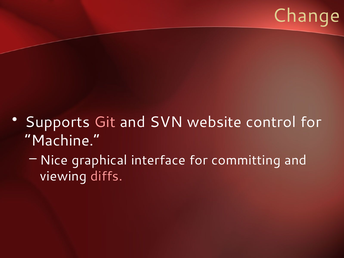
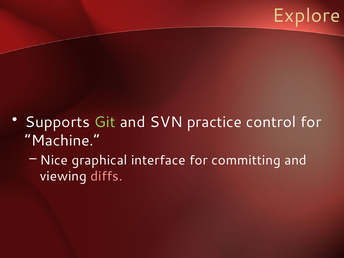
Change: Change -> Explore
Git colour: pink -> light green
website: website -> practice
